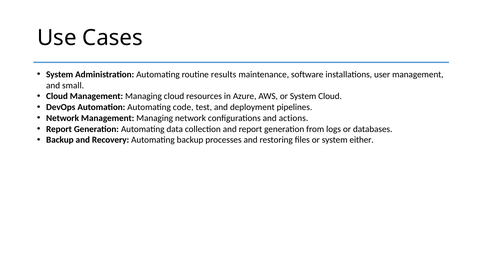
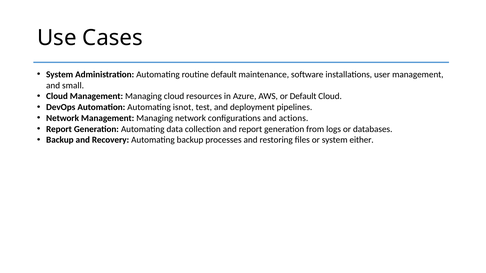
routine results: results -> default
AWS or System: System -> Default
code: code -> isnot
